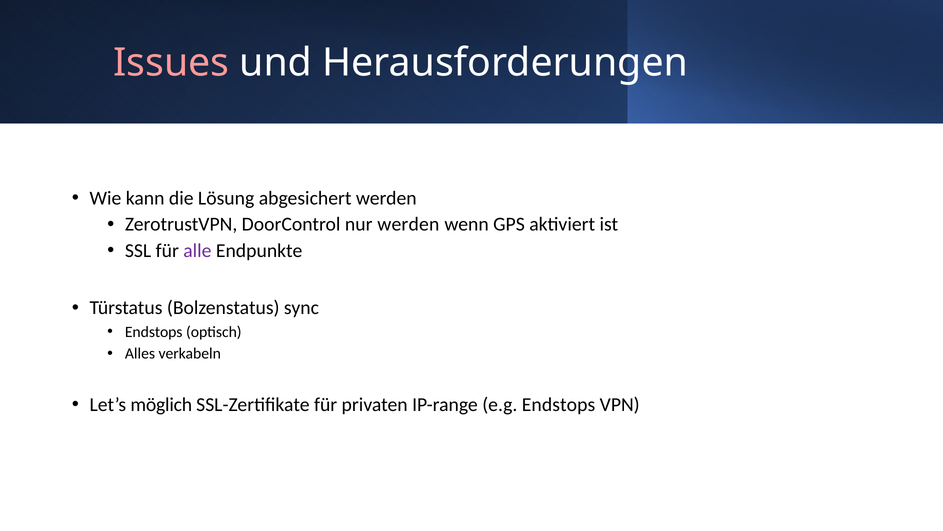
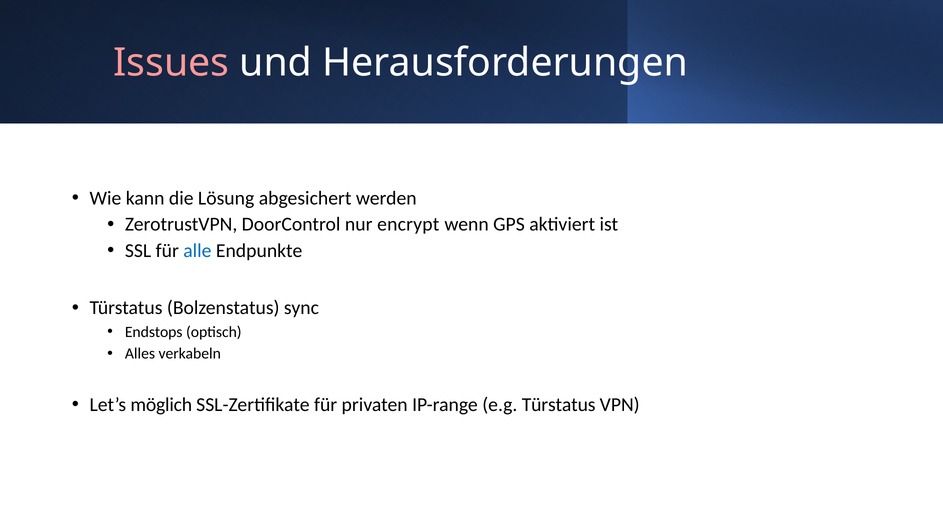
nur werden: werden -> encrypt
alle colour: purple -> blue
e.g Endstops: Endstops -> Türstatus
